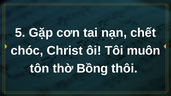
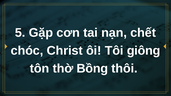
muôn: muôn -> giông
